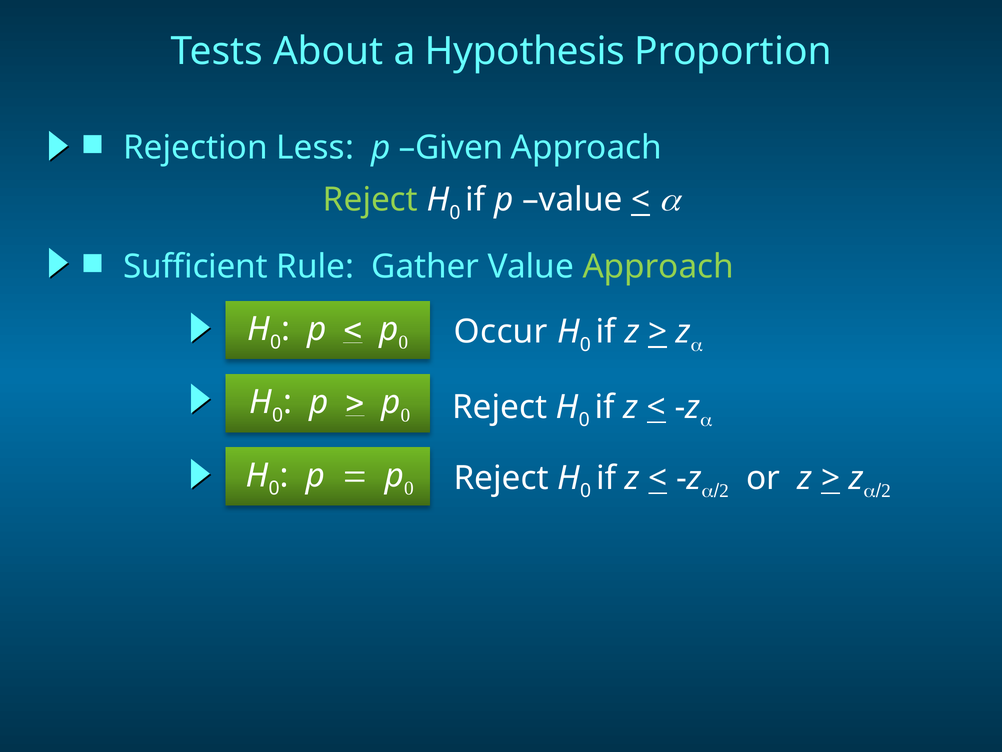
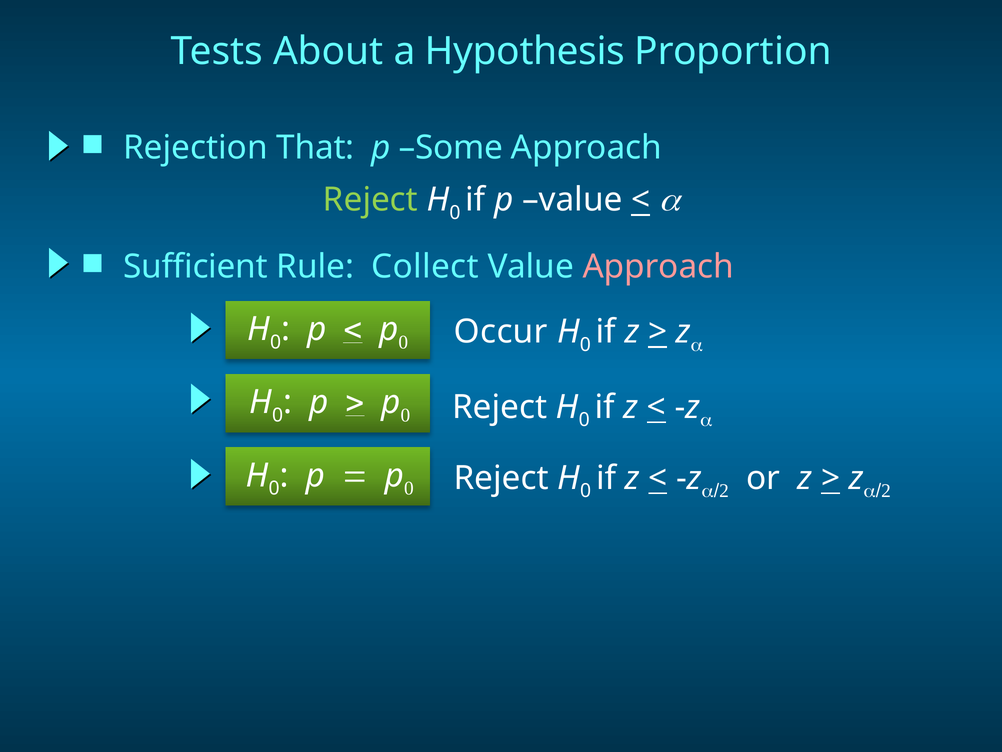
Less: Less -> That
Given: Given -> Some
Gather: Gather -> Collect
Approach at (658, 266) colour: light green -> pink
